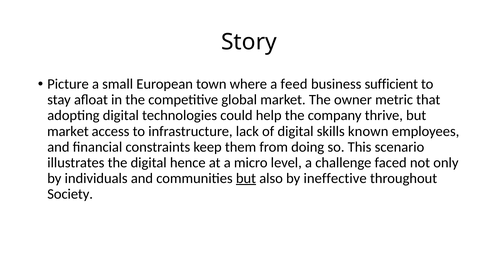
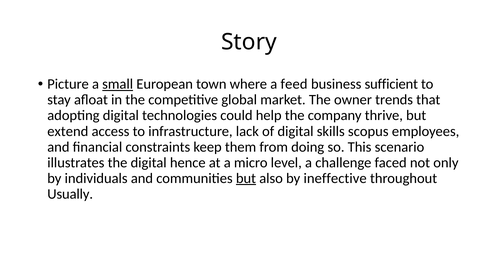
small underline: none -> present
metric: metric -> trends
market at (68, 131): market -> extend
known: known -> scopus
Society: Society -> Usually
